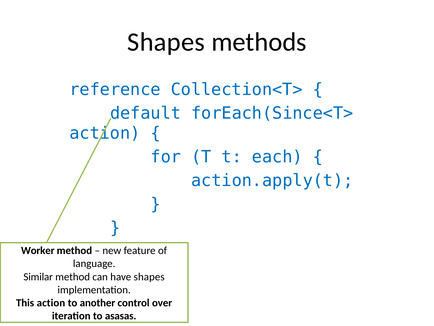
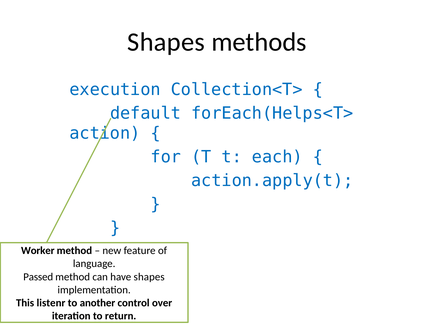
reference: reference -> execution
forEach(Since<T>: forEach(Since<T> -> forEach(Helps<T>
Similar: Similar -> Passed
This action: action -> listenr
asasas: asasas -> return
